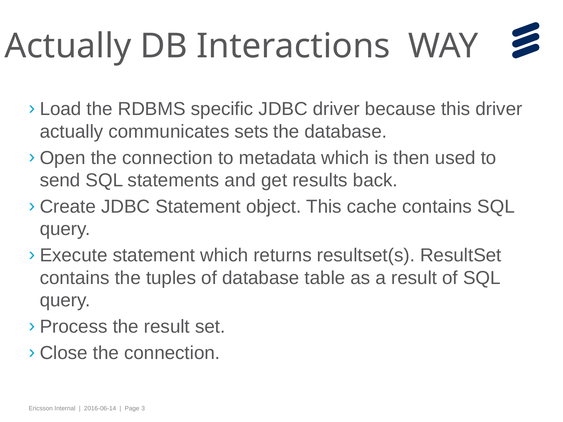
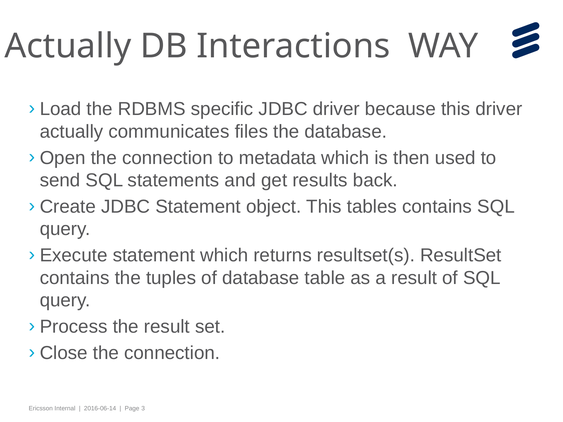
sets: sets -> files
cache: cache -> tables
